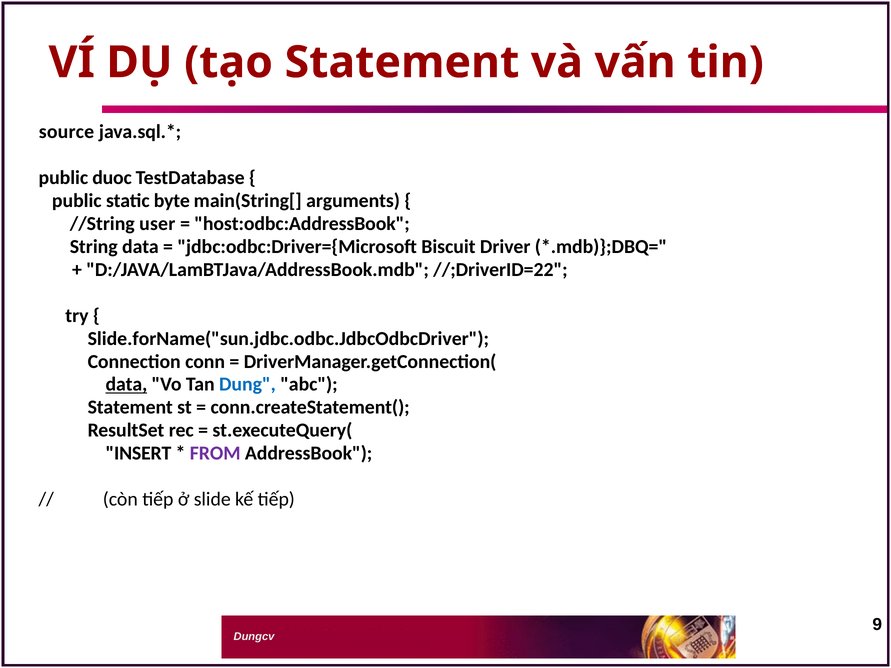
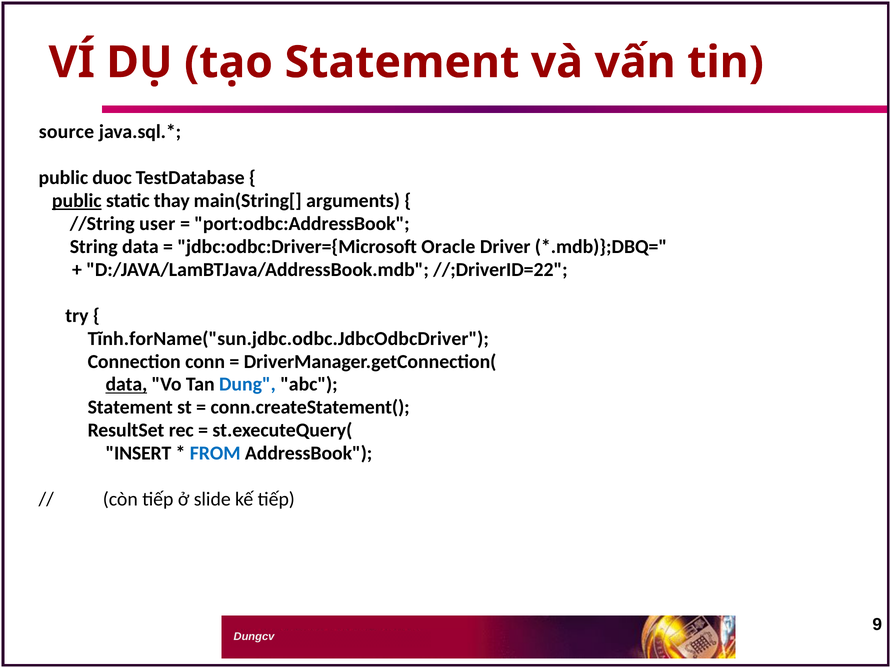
public at (77, 201) underline: none -> present
byte: byte -> thay
host:odbc:AddressBook: host:odbc:AddressBook -> port:odbc:AddressBook
Biscuit: Biscuit -> Oracle
Slide.forName("sun.jdbc.odbc.JdbcOdbcDriver: Slide.forName("sun.jdbc.odbc.JdbcOdbcDriver -> Tĩnh.forName("sun.jdbc.odbc.JdbcOdbcDriver
FROM colour: purple -> blue
